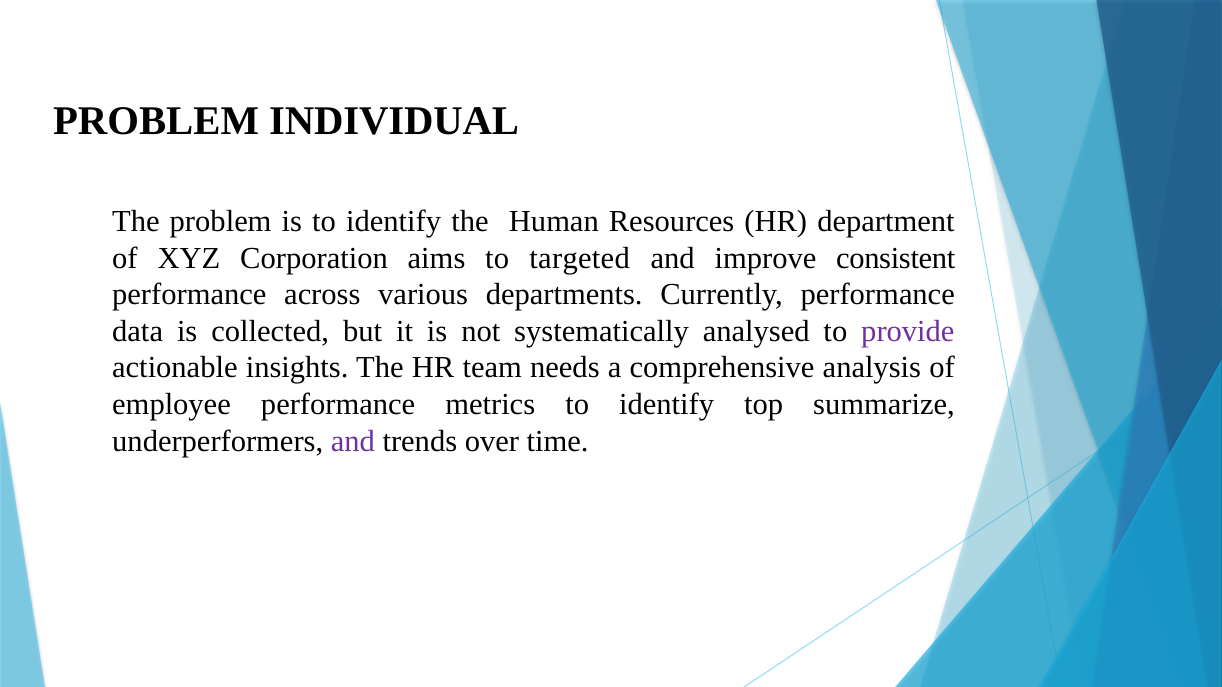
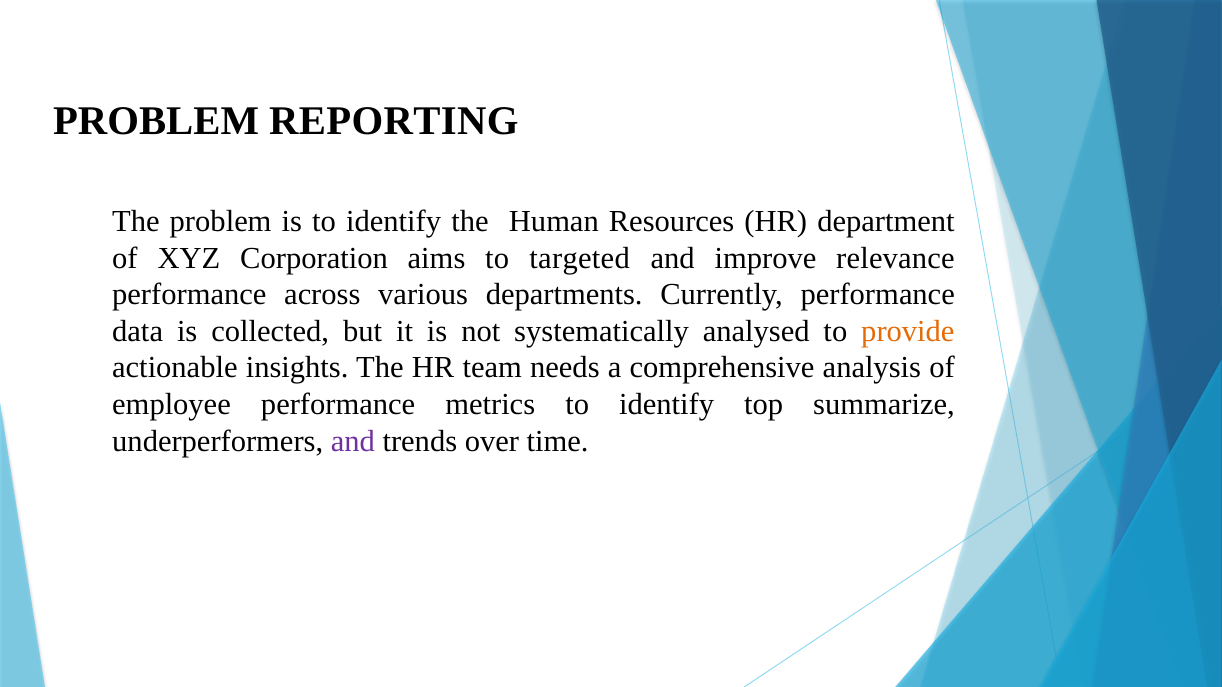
INDIVIDUAL: INDIVIDUAL -> REPORTING
consistent: consistent -> relevance
provide colour: purple -> orange
